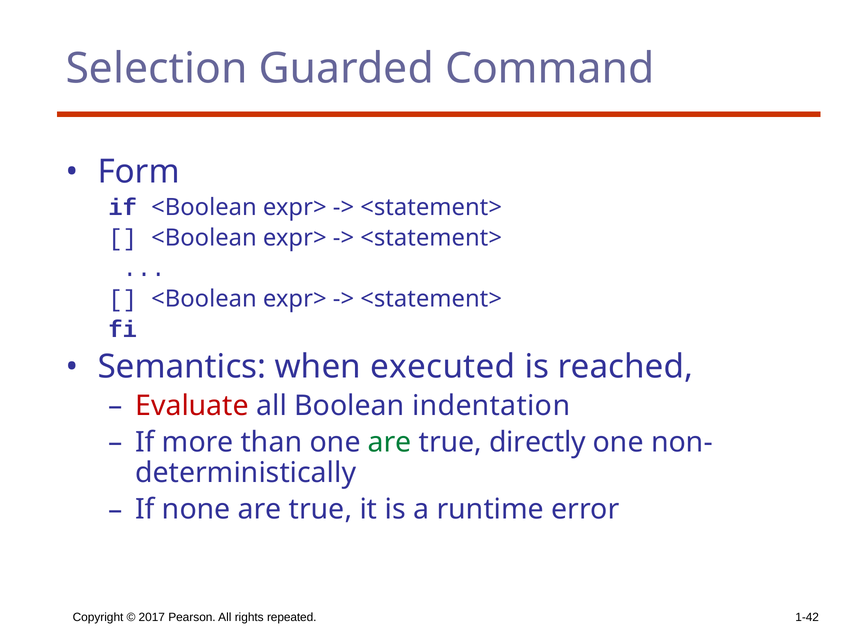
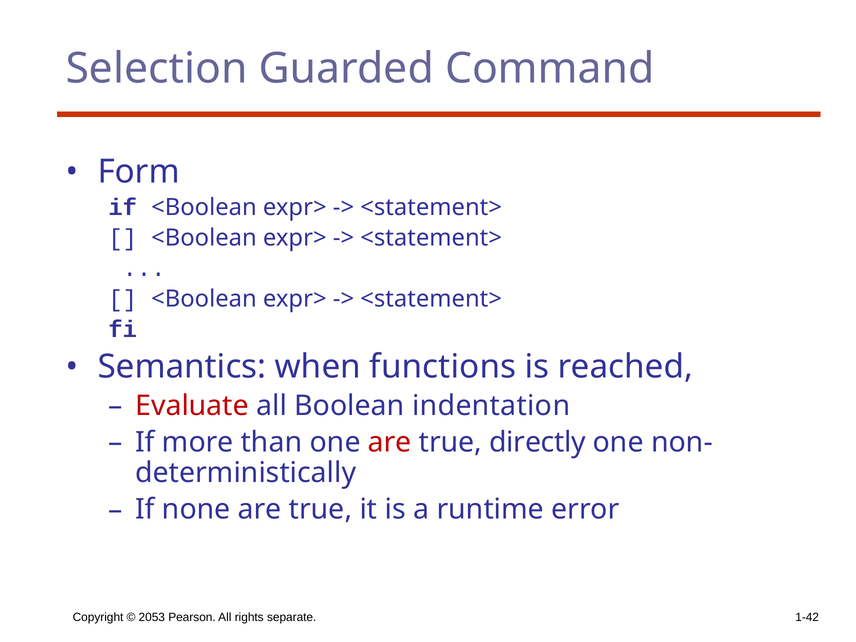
executed: executed -> functions
are at (390, 442) colour: green -> red
2017: 2017 -> 2053
repeated: repeated -> separate
